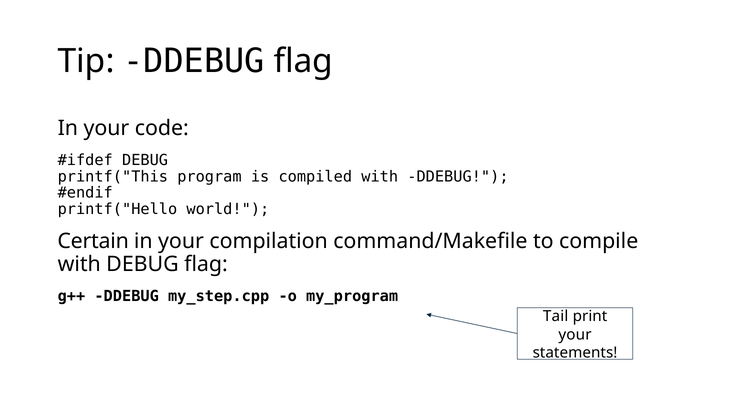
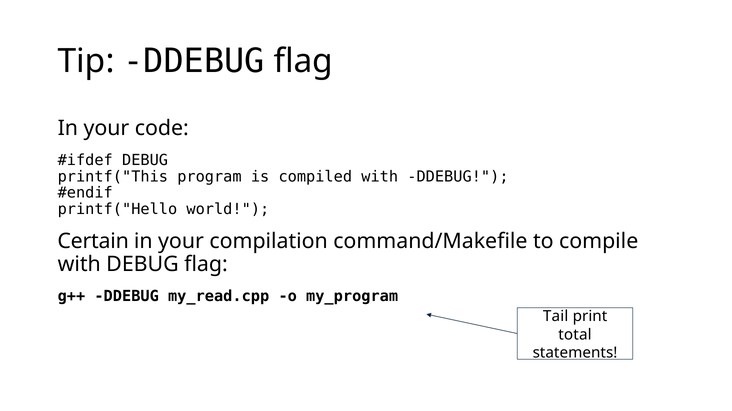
my_step.cpp: my_step.cpp -> my_read.cpp
your at (575, 335): your -> total
